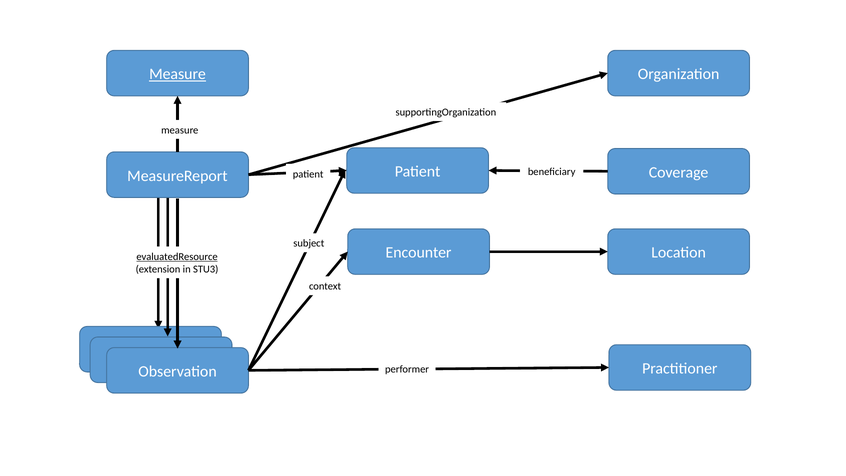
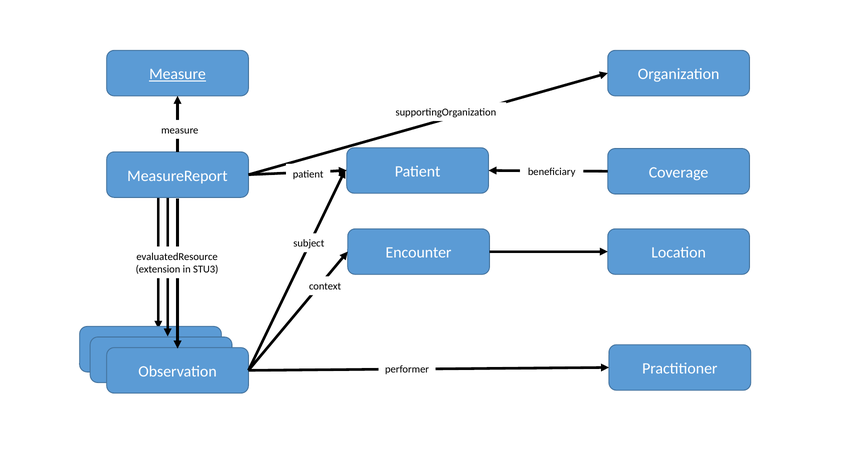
evaluatedResource underline: present -> none
